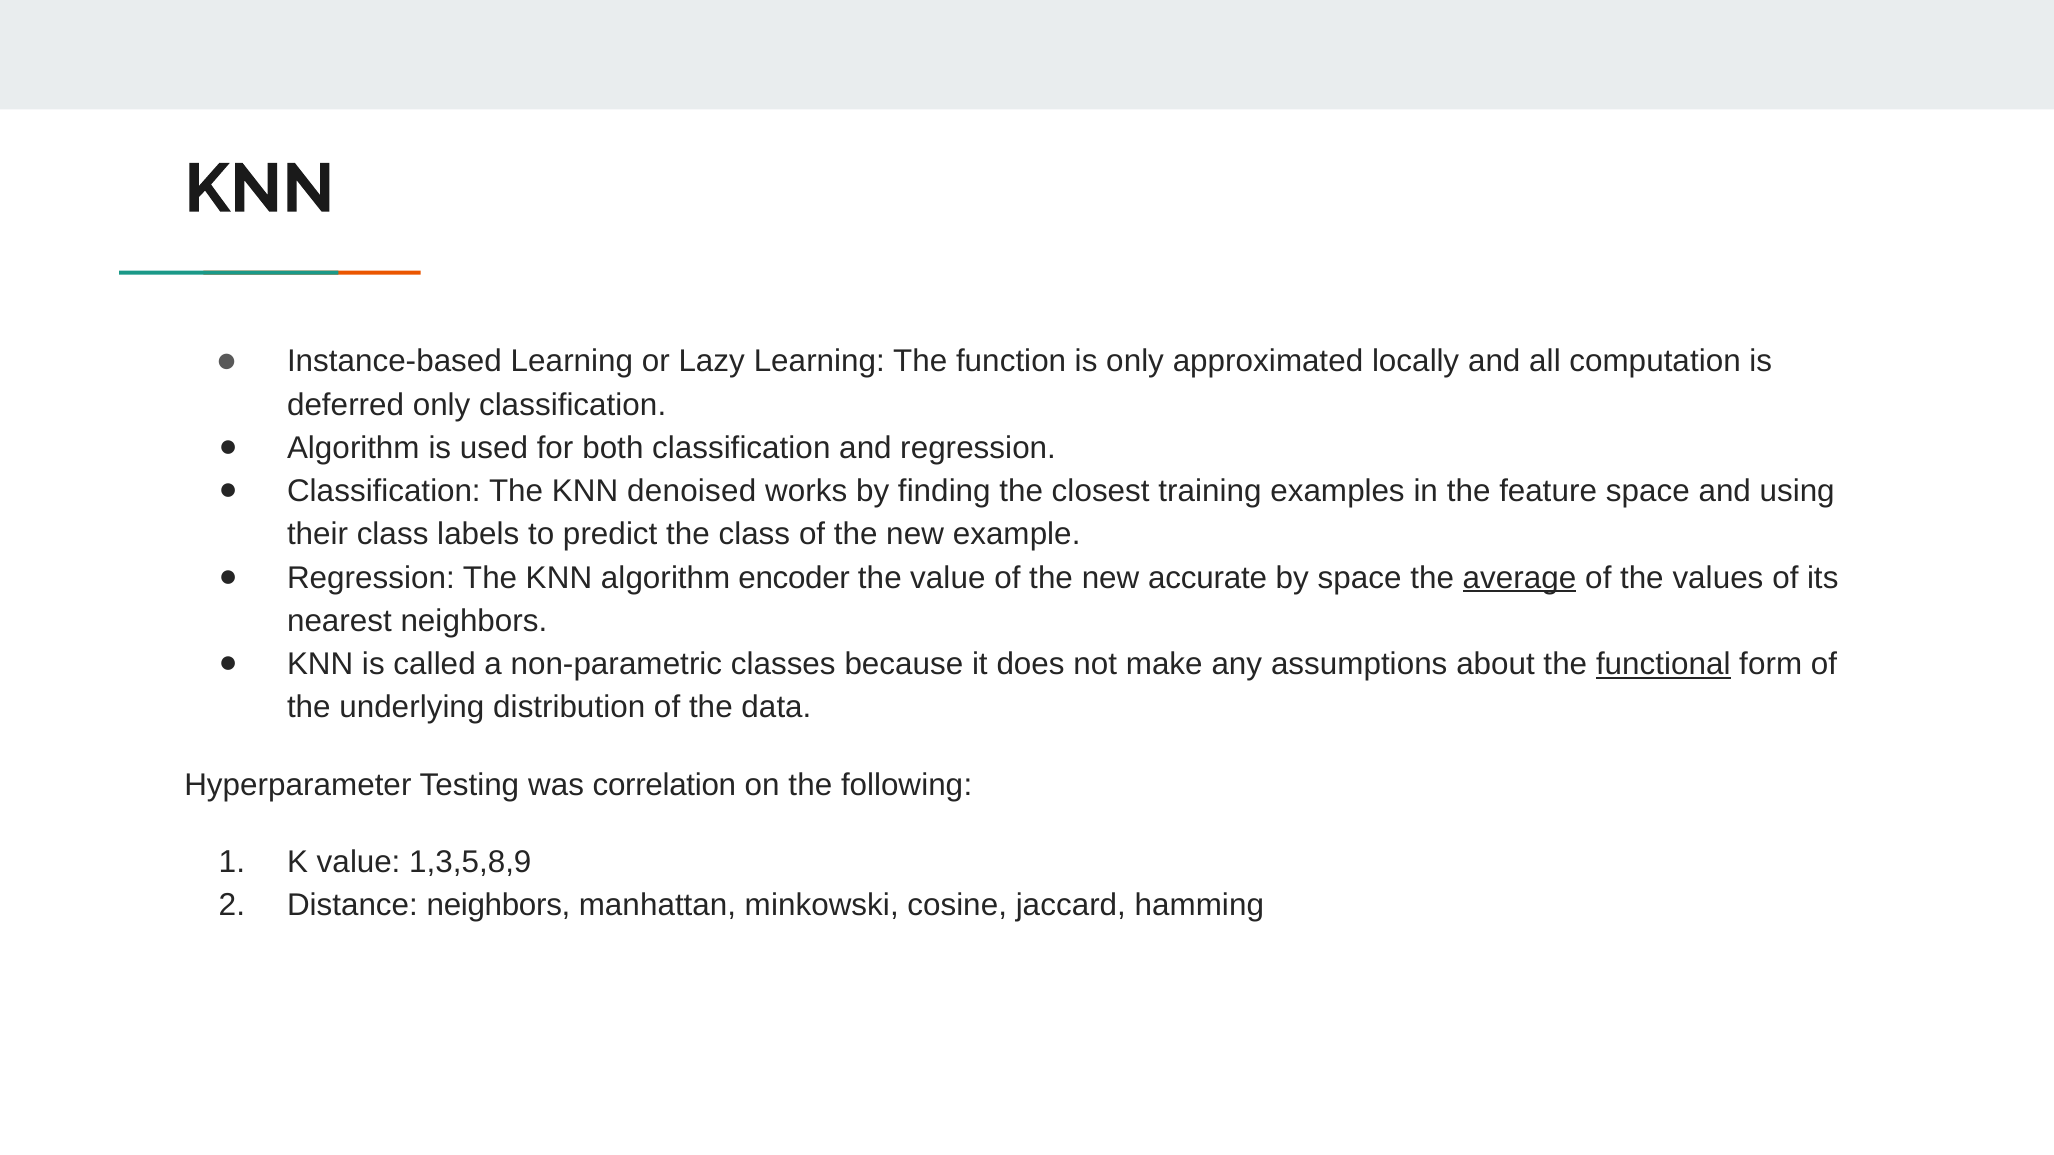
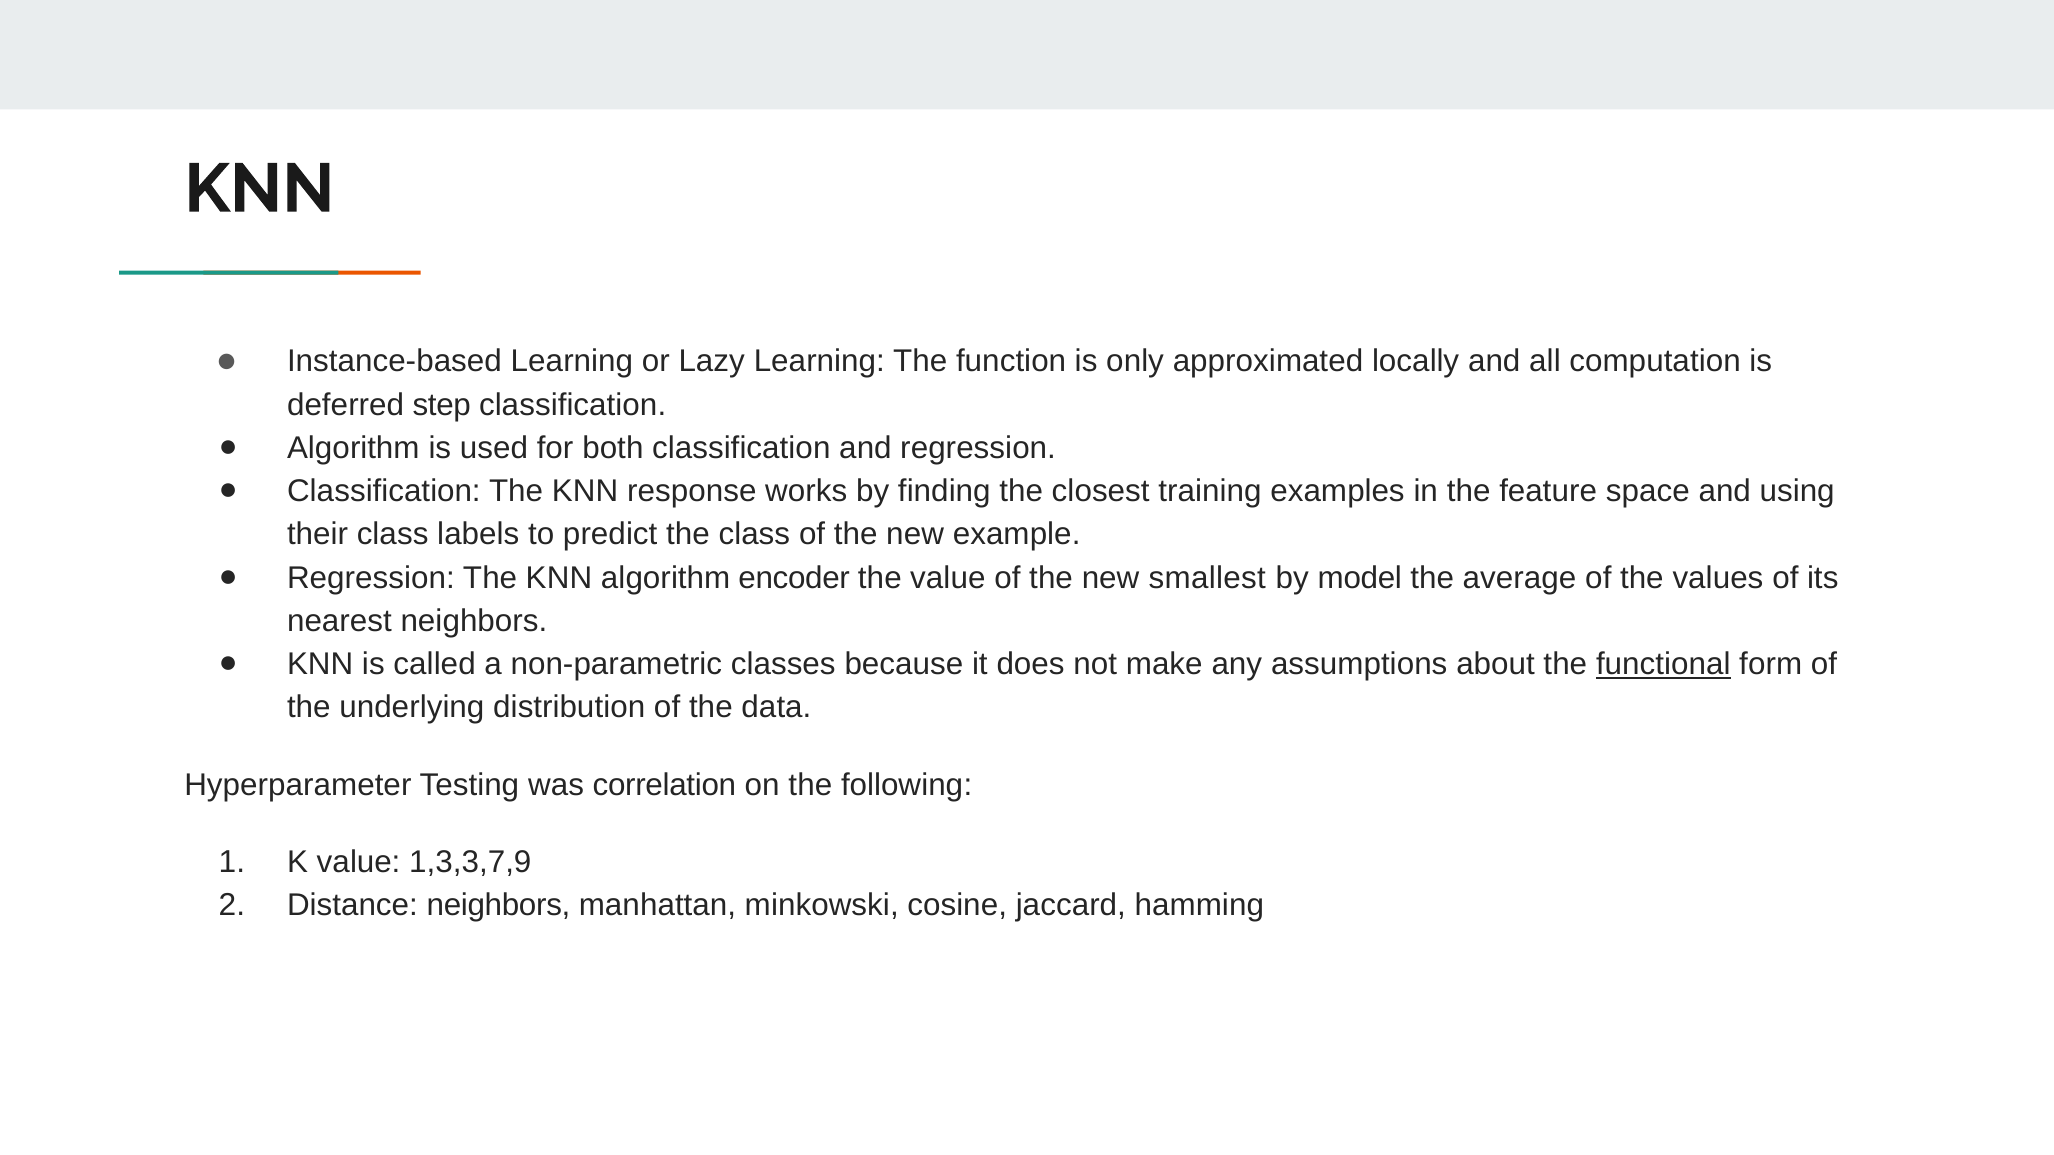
deferred only: only -> step
denoised: denoised -> response
accurate: accurate -> smallest
by space: space -> model
average underline: present -> none
1,3,5,8,9: 1,3,5,8,9 -> 1,3,3,7,9
